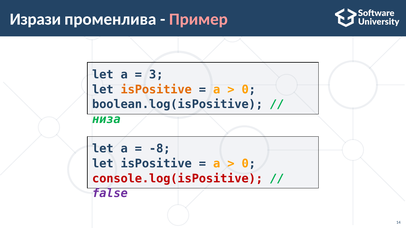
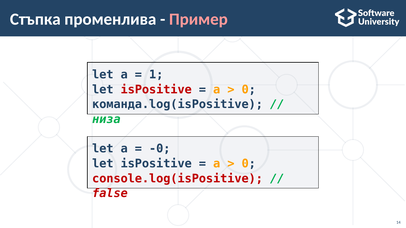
Изрази: Изрази -> Стъпка
3: 3 -> 1
isPositive at (156, 90) colour: orange -> red
boolean.log(isPositive: boolean.log(isPositive -> команда.log(isPositive
-8: -8 -> -0
false colour: purple -> red
